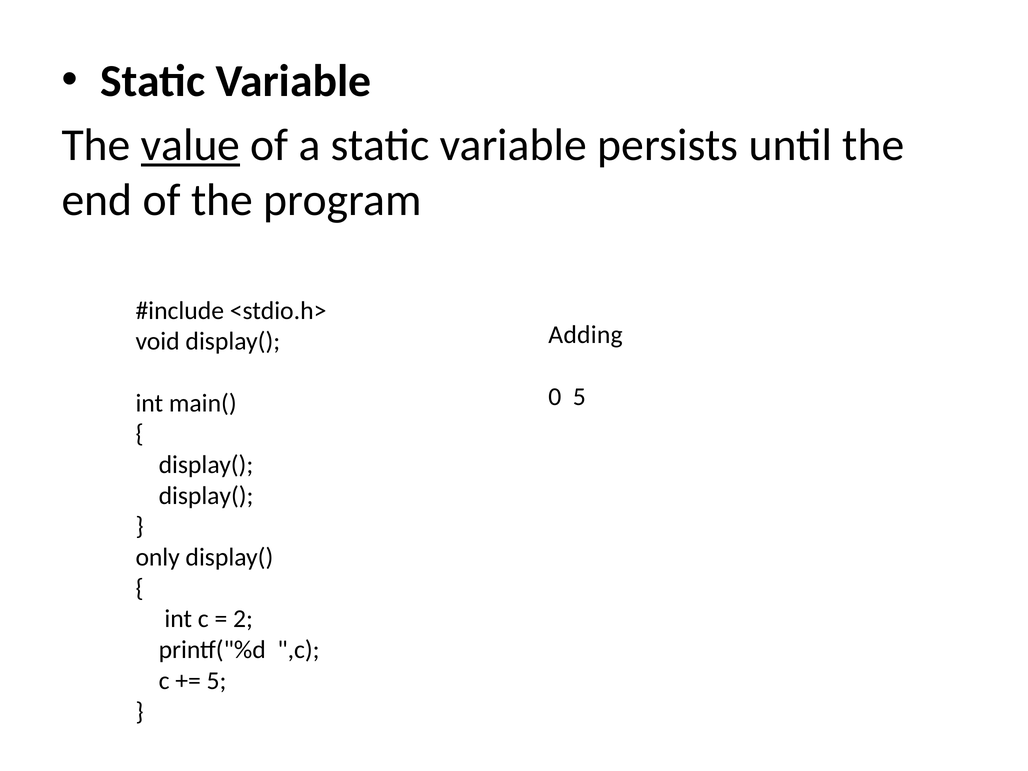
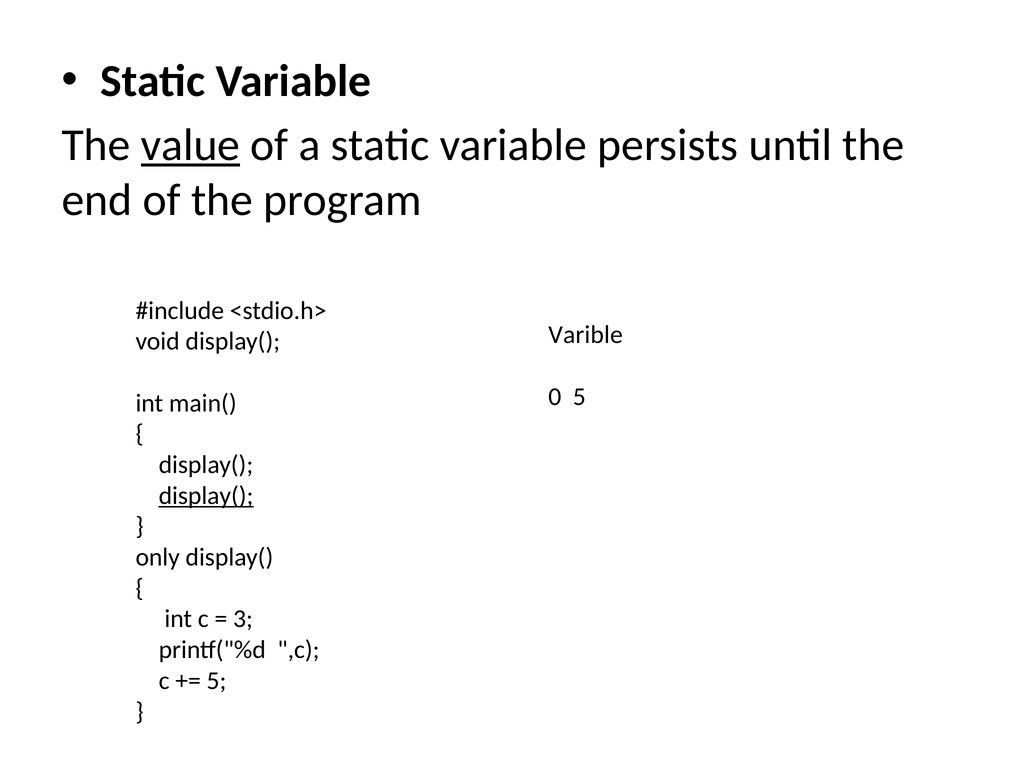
Adding: Adding -> Varible
display( at (206, 496) underline: none -> present
2: 2 -> 3
